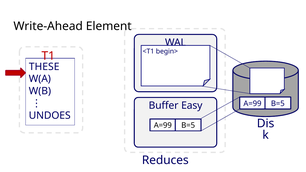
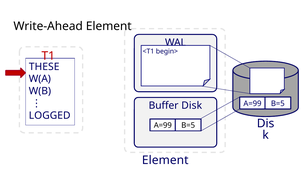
Easy: Easy -> Disk
UNDOES: UNDOES -> LOGGED
Reduces at (165, 160): Reduces -> Element
